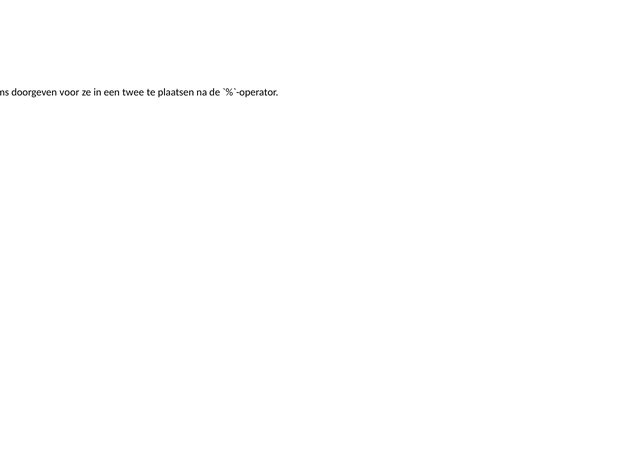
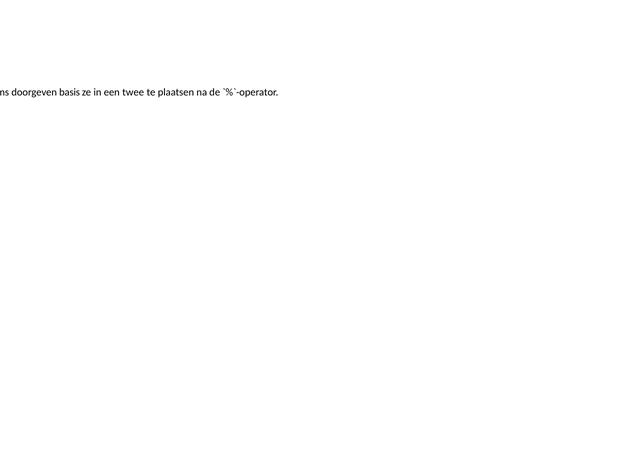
voor: voor -> basis
